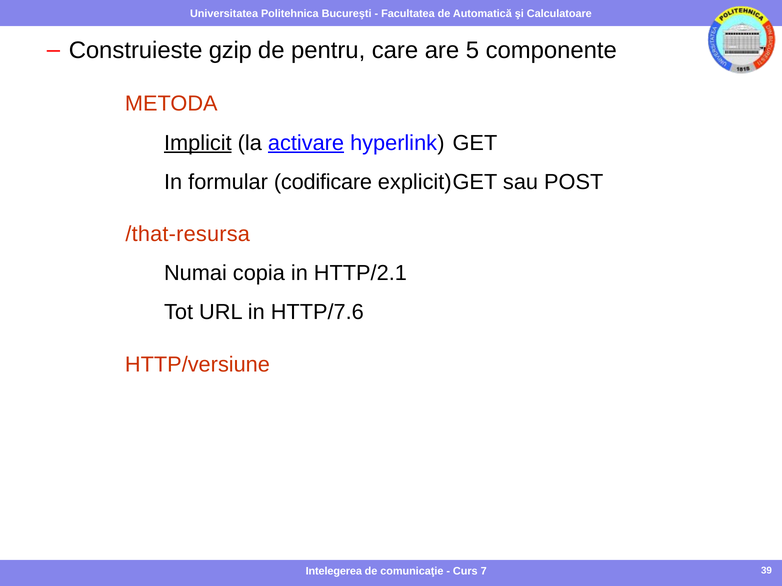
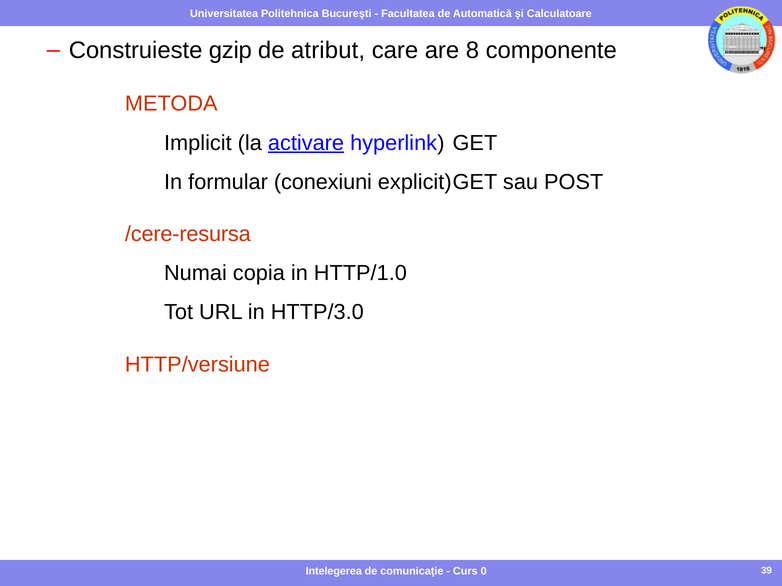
pentru: pentru -> atribut
5: 5 -> 8
Implicit underline: present -> none
codificare: codificare -> conexiuni
/that-resursa: /that-resursa -> /cere-resursa
HTTP/2.1: HTTP/2.1 -> HTTP/1.0
HTTP/7.6: HTTP/7.6 -> HTTP/3.0
7: 7 -> 0
